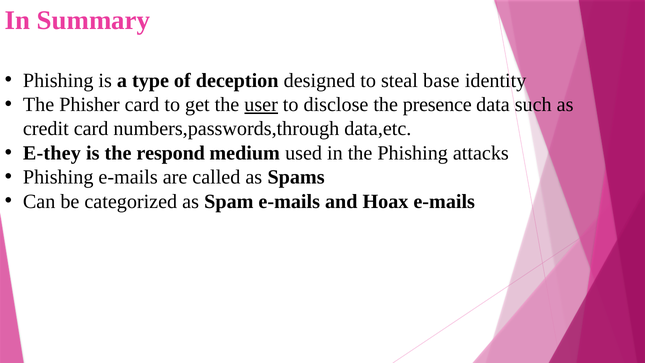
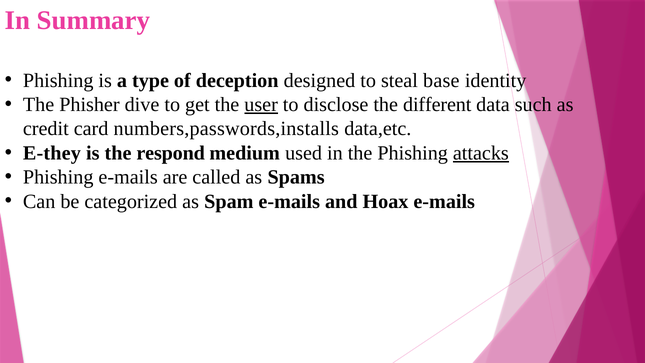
Phisher card: card -> dive
presence: presence -> different
numbers,passwords,through: numbers,passwords,through -> numbers,passwords,installs
attacks underline: none -> present
